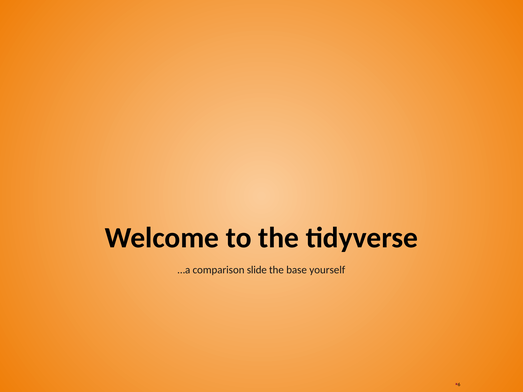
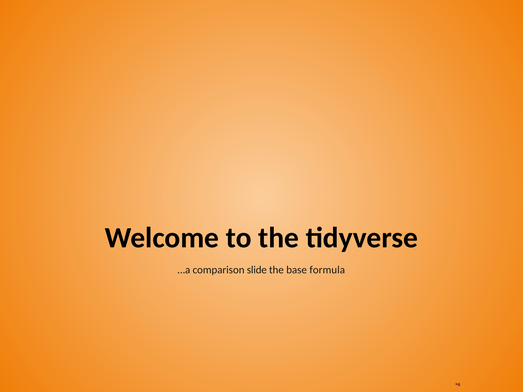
yourself: yourself -> formula
